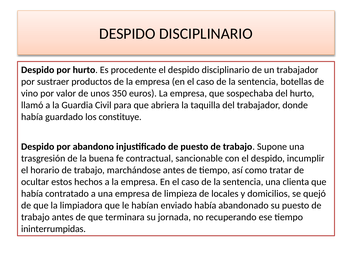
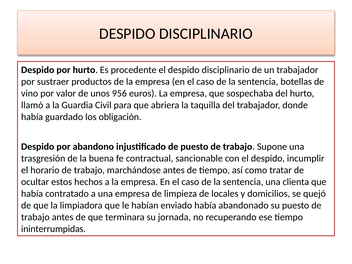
350: 350 -> 956
constituye: constituye -> obligación
